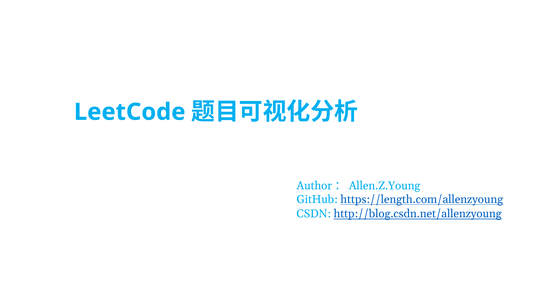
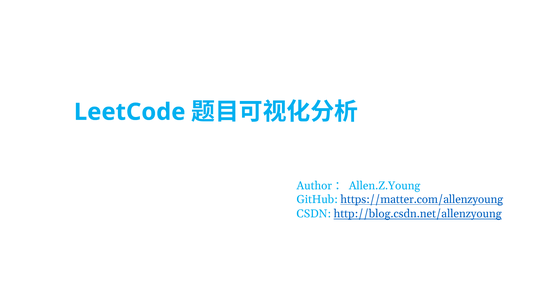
https://length.com/allenzyoung: https://length.com/allenzyoung -> https://matter.com/allenzyoung
